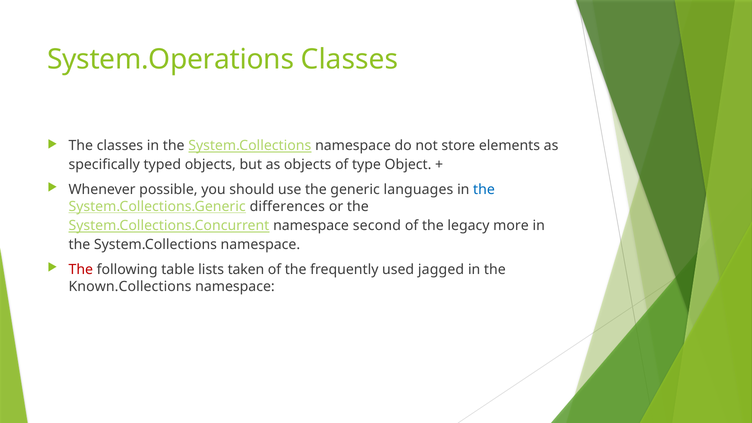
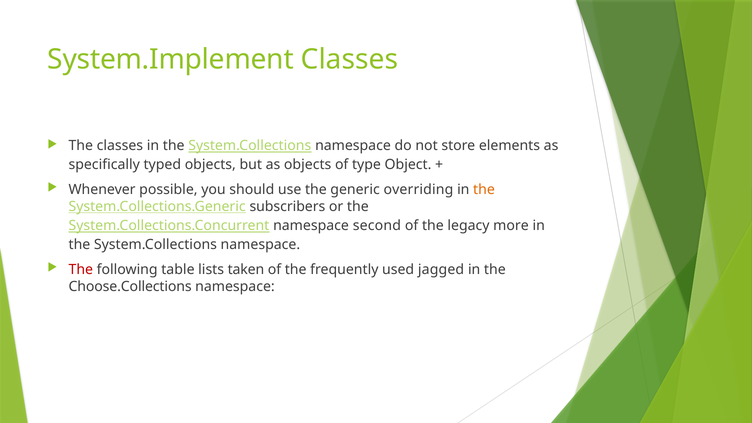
System.Operations: System.Operations -> System.Implement
languages: languages -> overriding
the at (484, 189) colour: blue -> orange
differences: differences -> subscribers
Known.Collections: Known.Collections -> Choose.Collections
